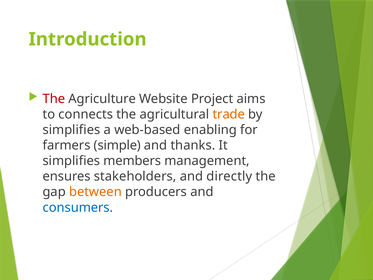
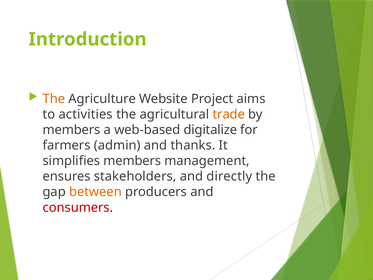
The at (54, 99) colour: red -> orange
connects: connects -> activities
simplifies at (71, 130): simplifies -> members
enabling: enabling -> digitalize
simple: simple -> admin
consumers colour: blue -> red
